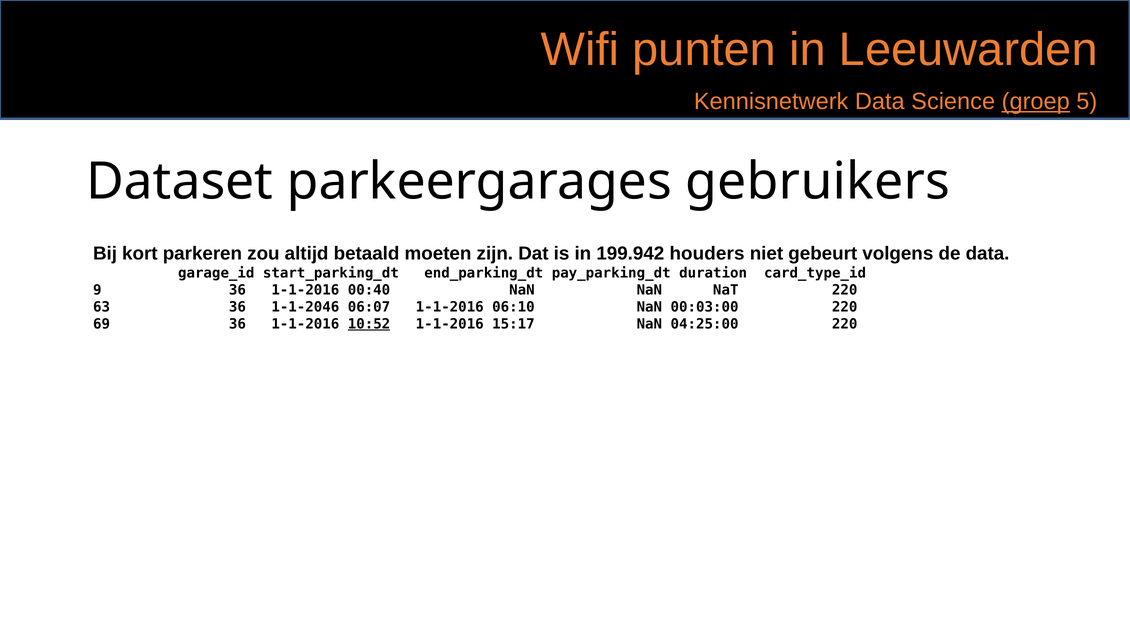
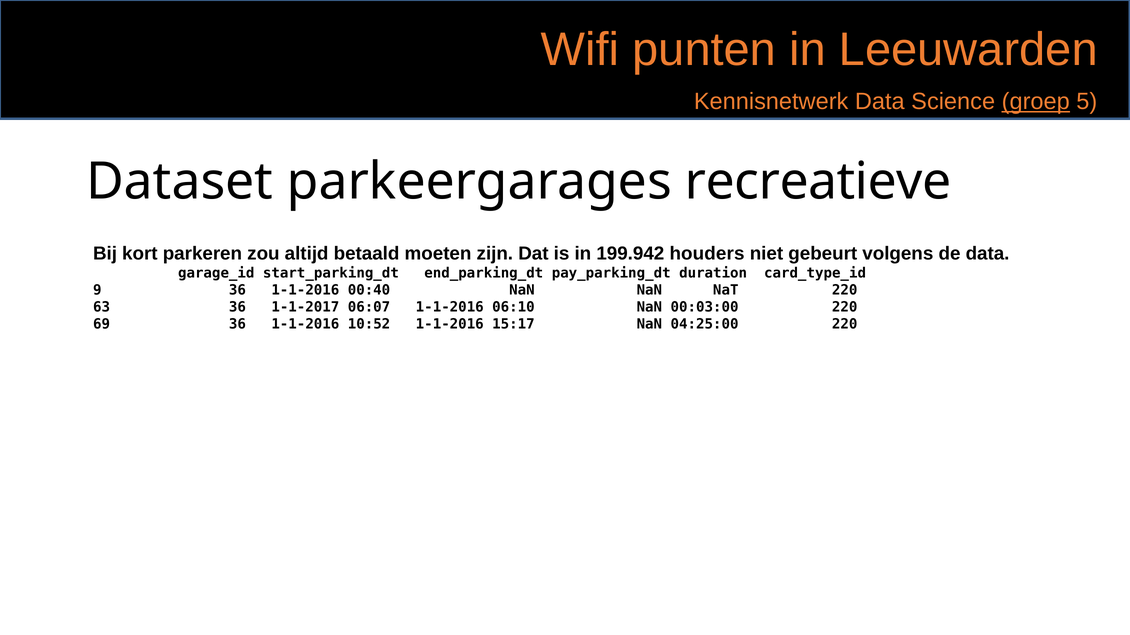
gebruikers: gebruikers -> recreatieve
1-1-2046: 1-1-2046 -> 1-1-2017
10:52 underline: present -> none
